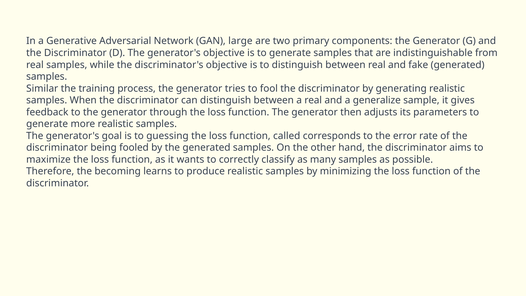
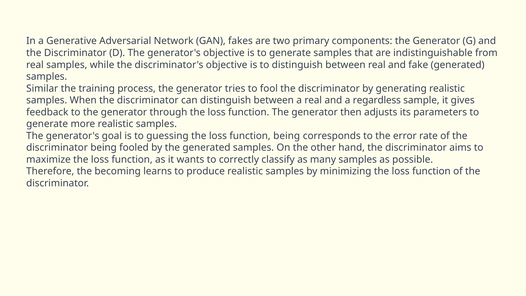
large: large -> fakes
generalize: generalize -> regardless
function called: called -> being
